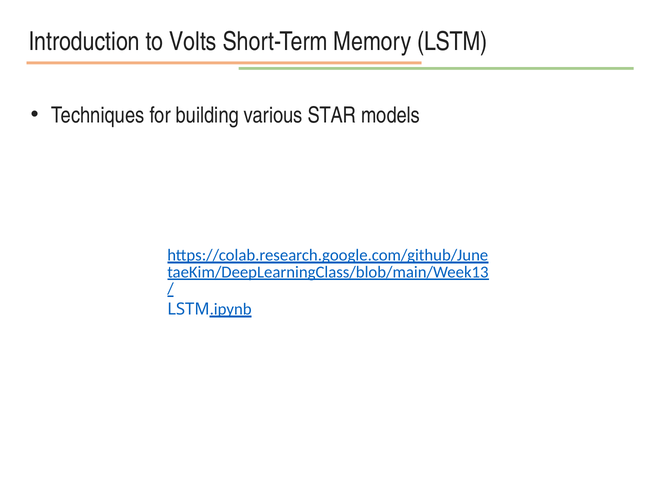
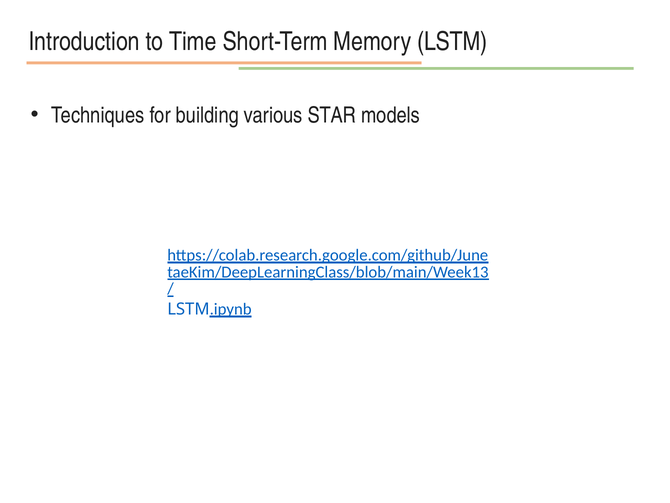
Volts: Volts -> Time
